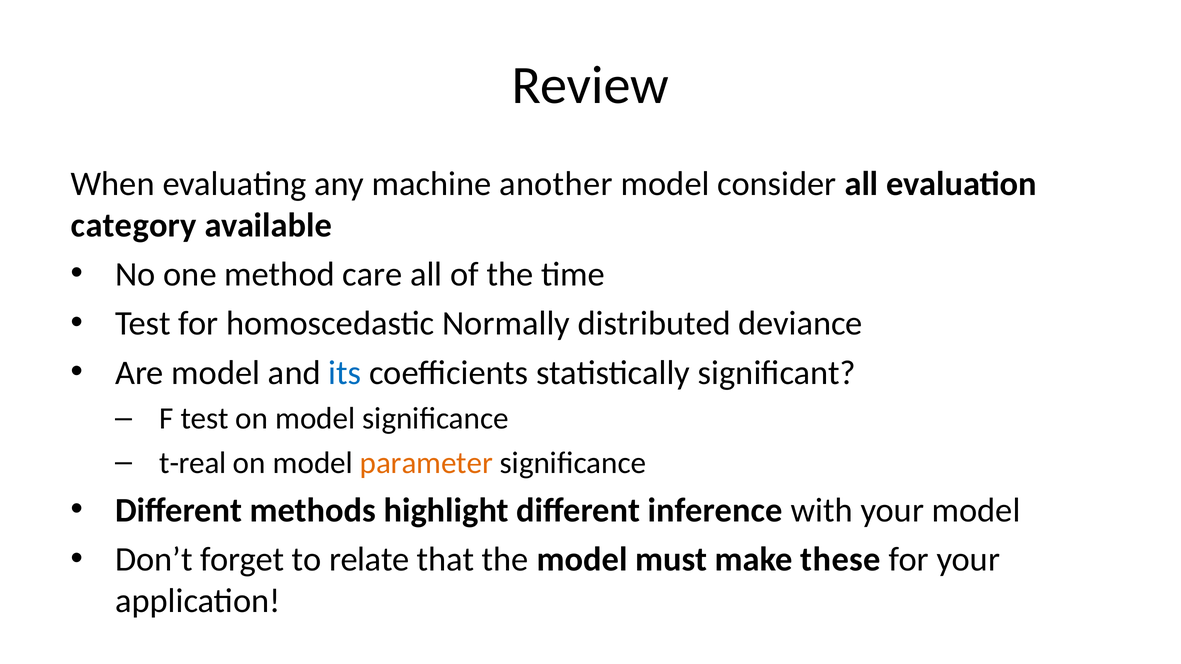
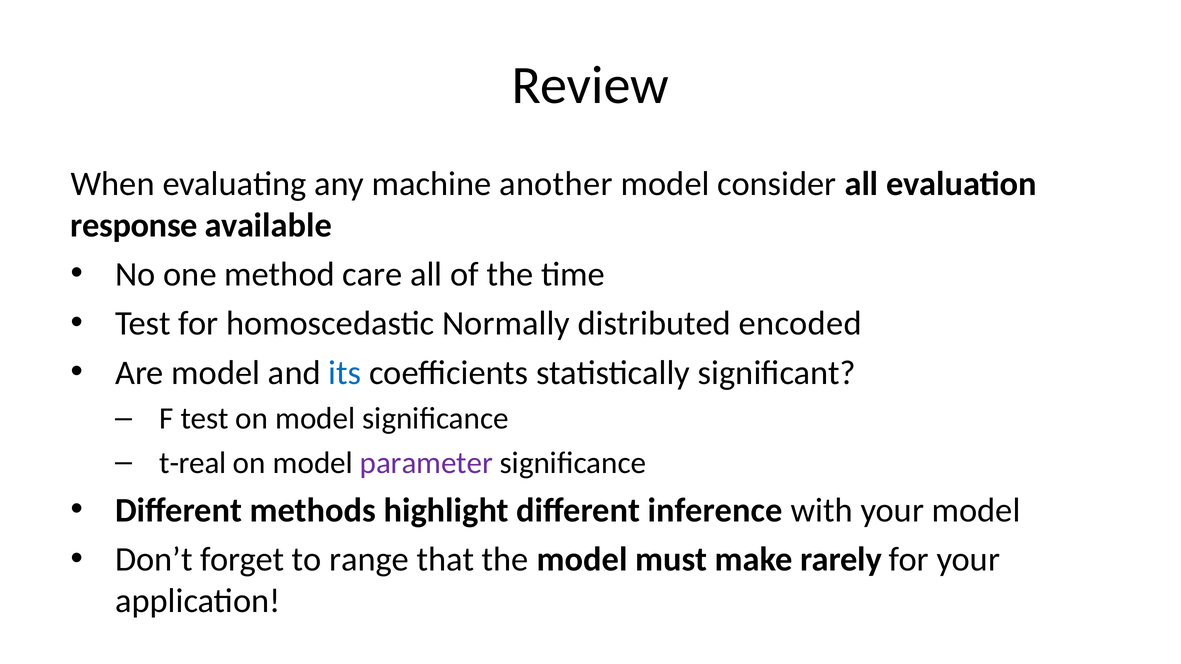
category: category -> response
deviance: deviance -> encoded
parameter colour: orange -> purple
relate: relate -> range
these: these -> rarely
